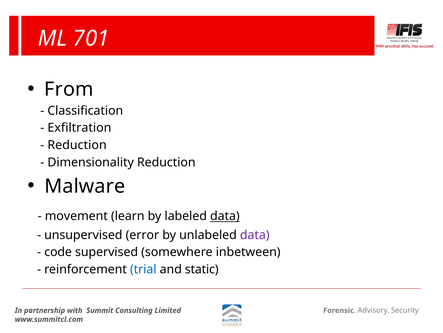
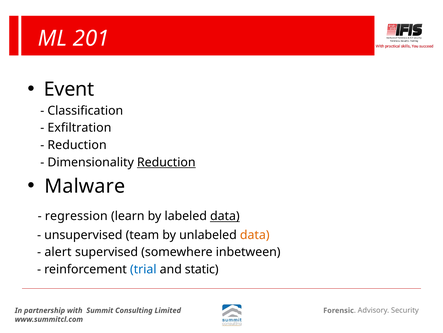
701: 701 -> 201
From: From -> Event
Reduction at (166, 162) underline: none -> present
movement: movement -> regression
error: error -> team
data at (255, 234) colour: purple -> orange
code: code -> alert
